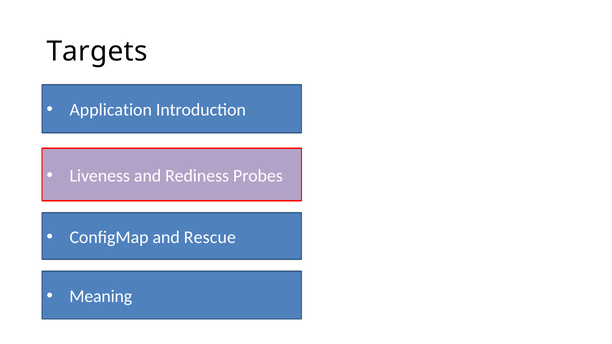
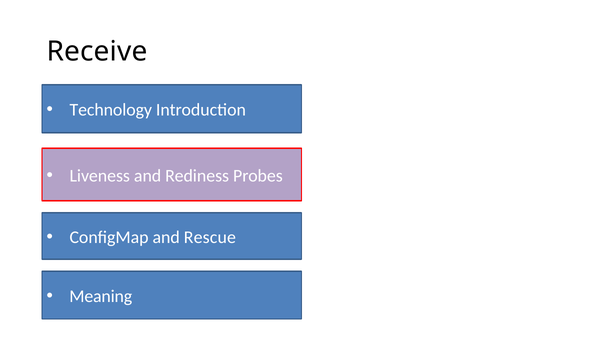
Targets: Targets -> Receive
Application: Application -> Technology
